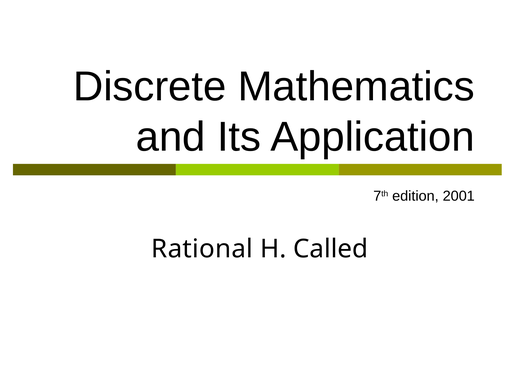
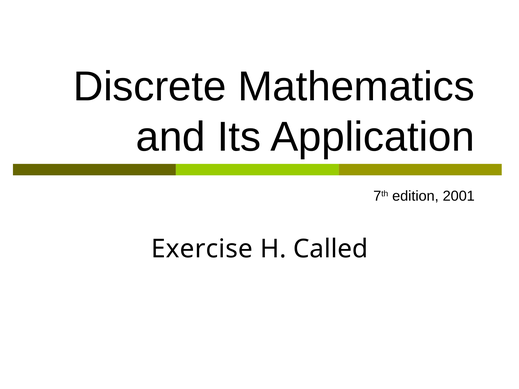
Rational: Rational -> Exercise
